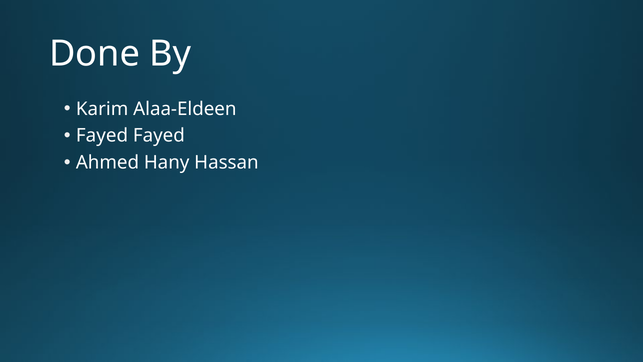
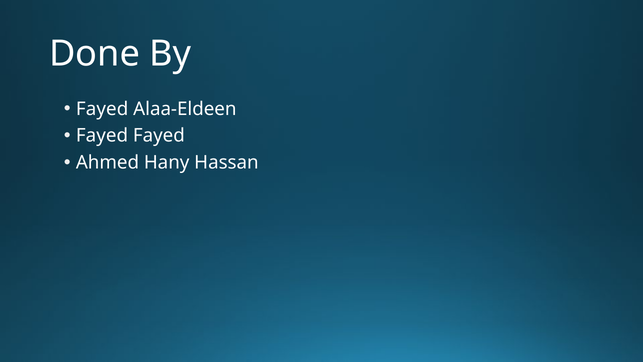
Karim at (102, 109): Karim -> Fayed
